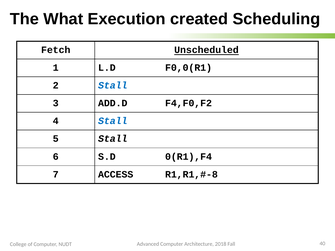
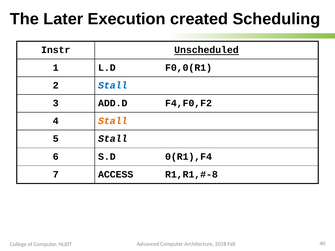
What: What -> Later
Fetch: Fetch -> Instr
Stall at (113, 121) colour: blue -> orange
